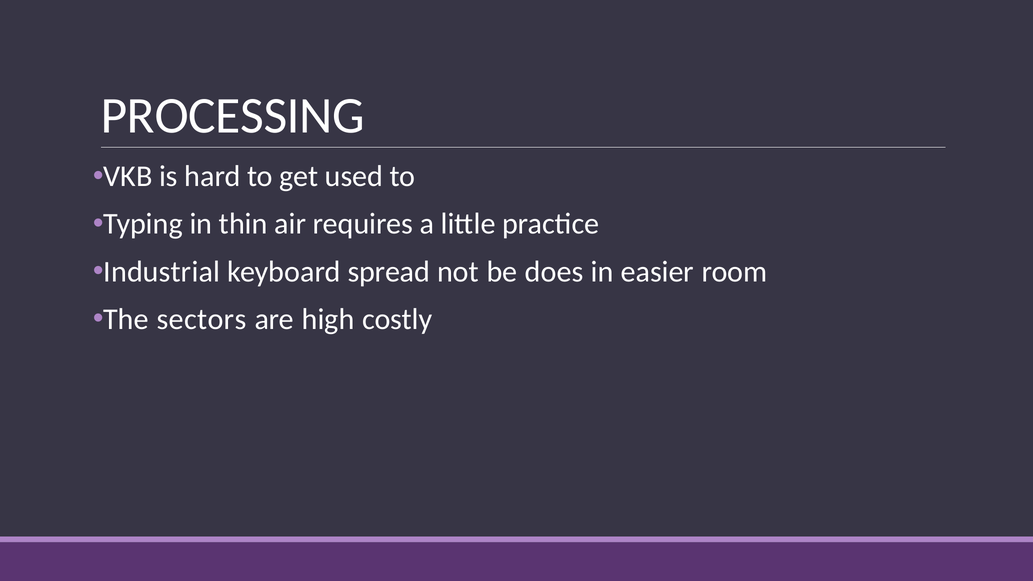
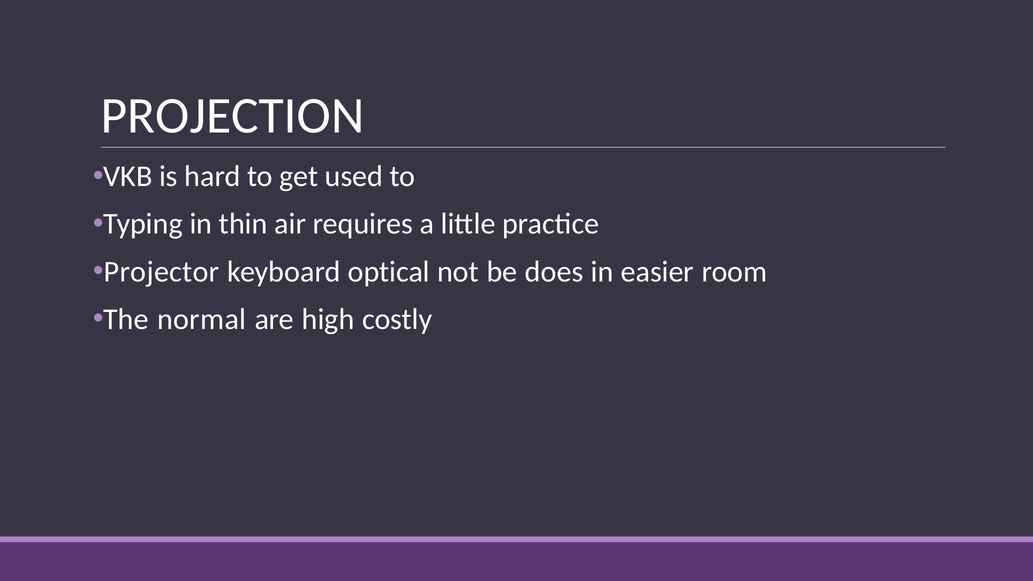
PROCESSING: PROCESSING -> PROJECTION
Industrial: Industrial -> Projector
spread: spread -> optical
sectors: sectors -> normal
